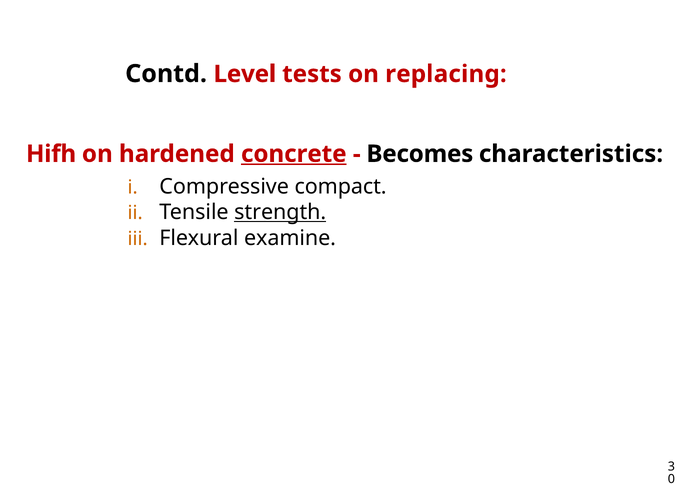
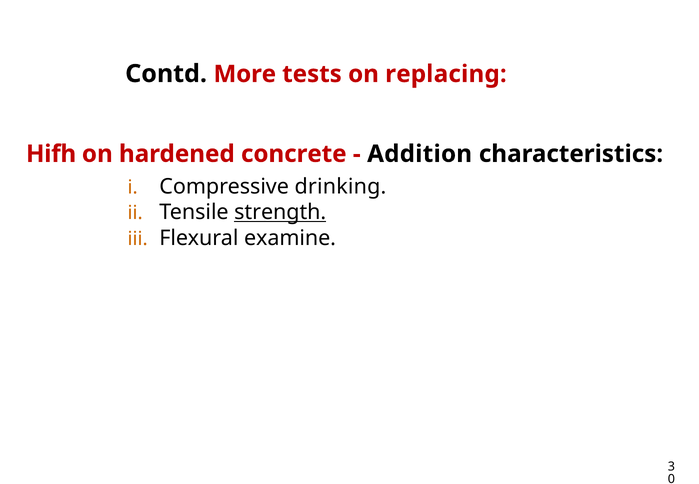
Level: Level -> More
concrete underline: present -> none
Becomes: Becomes -> Addition
compact: compact -> drinking
